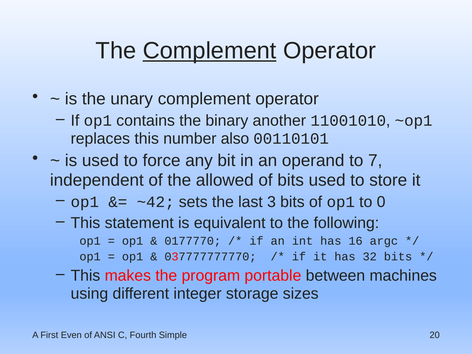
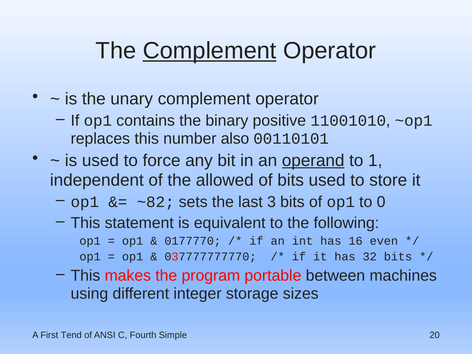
another: another -> positive
operand underline: none -> present
7: 7 -> 1
~42: ~42 -> ~82
argc: argc -> even
Even: Even -> Tend
